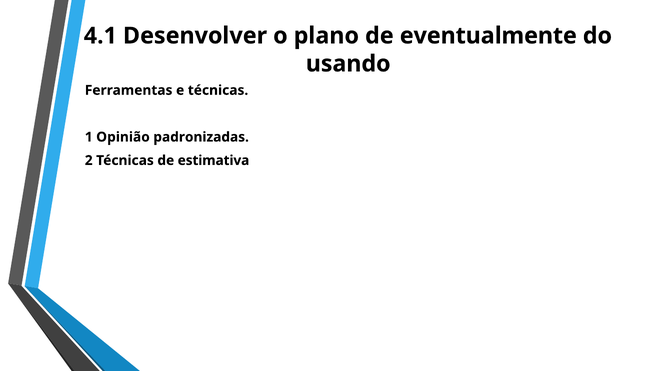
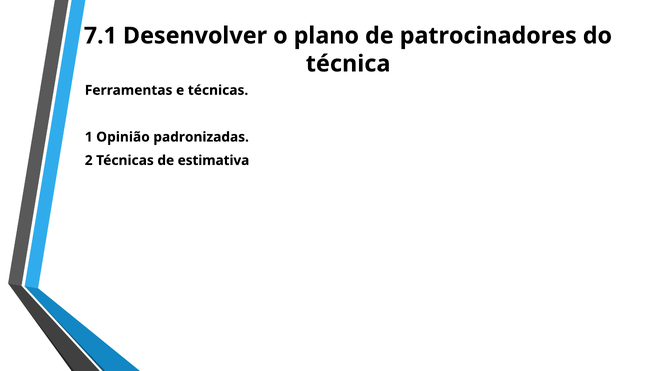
4.1: 4.1 -> 7.1
eventualmente: eventualmente -> patrocinadores
usando: usando -> técnica
